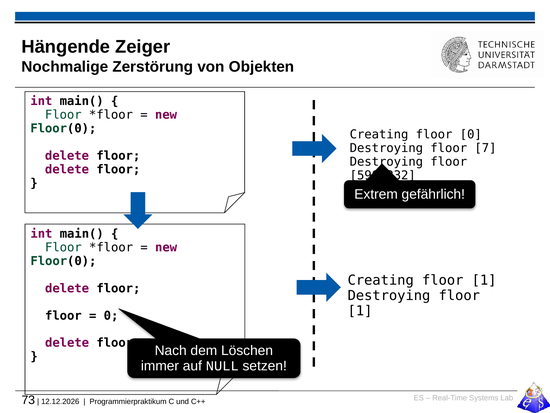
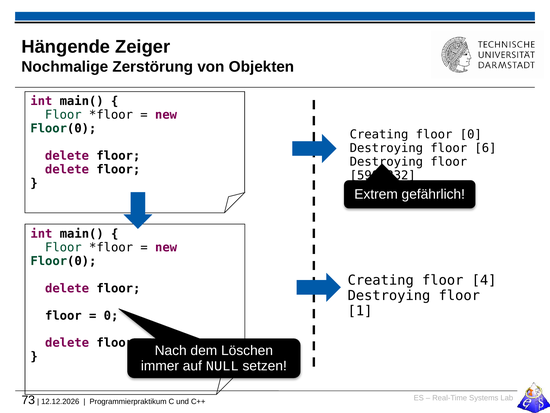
7: 7 -> 6
Creating floor 1: 1 -> 4
